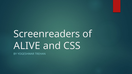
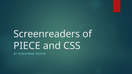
ALIVE: ALIVE -> PIECE
